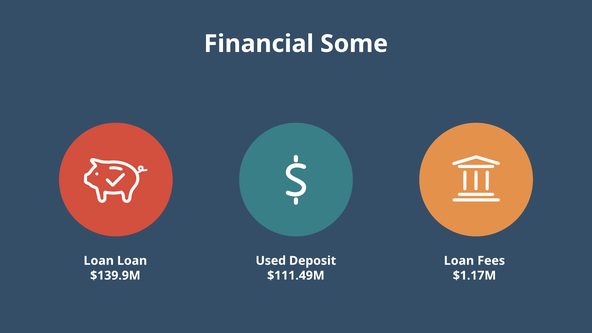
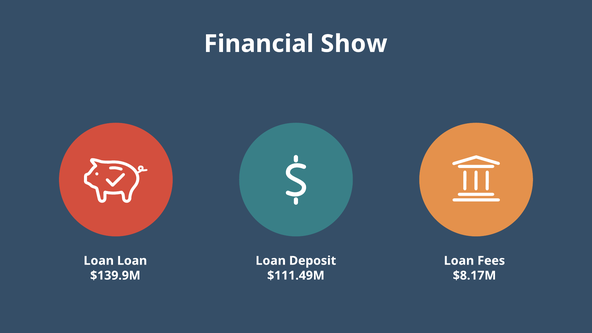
Some: Some -> Show
Used at (271, 261): Used -> Loan
$1.17M: $1.17M -> $8.17M
